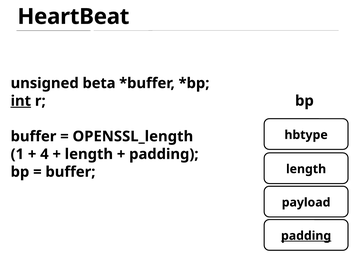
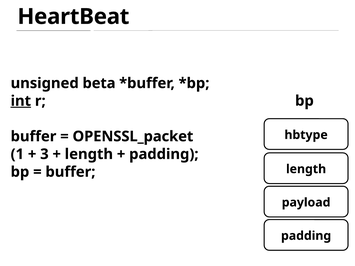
OPENSSL_length: OPENSSL_length -> OPENSSL_packet
4: 4 -> 3
padding at (306, 236) underline: present -> none
